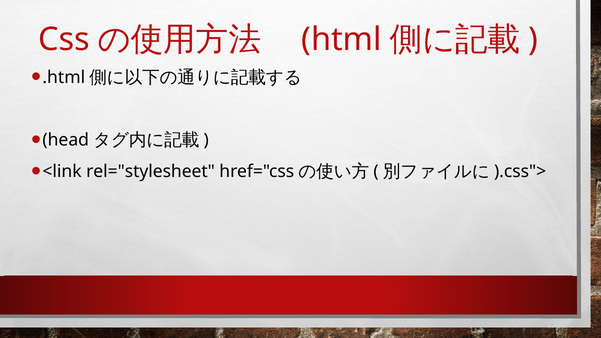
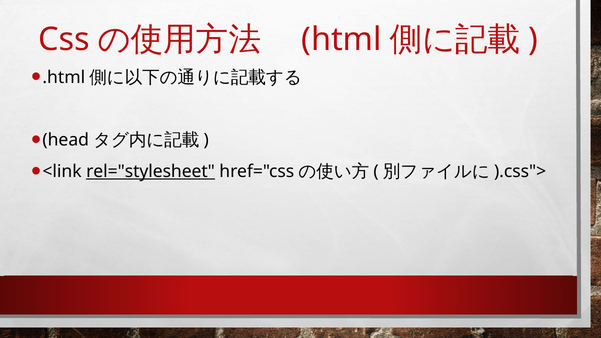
rel="stylesheet underline: none -> present
